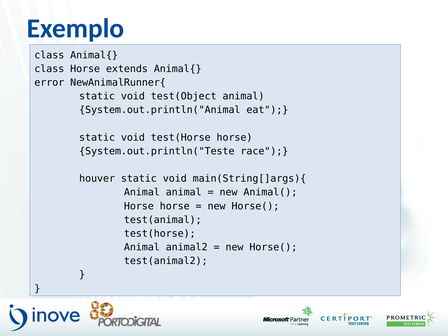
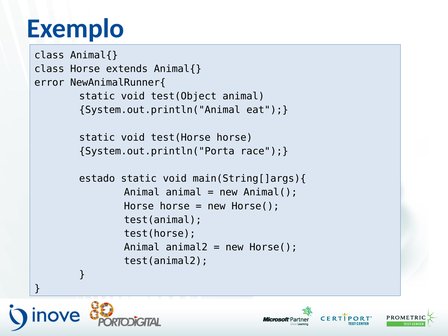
System.out.println("Teste: System.out.println("Teste -> System.out.println("Porta
houver: houver -> estado
